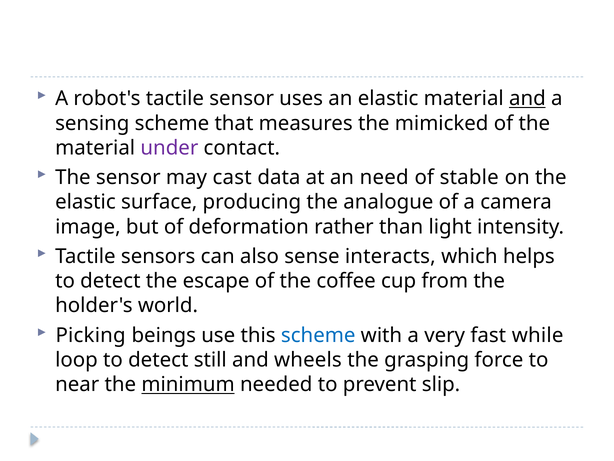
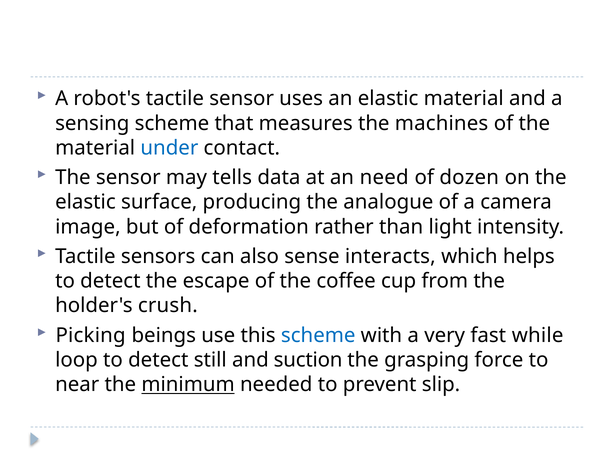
and at (527, 99) underline: present -> none
mimicked: mimicked -> machines
under colour: purple -> blue
cast: cast -> tells
stable: stable -> dozen
world: world -> crush
wheels: wheels -> suction
